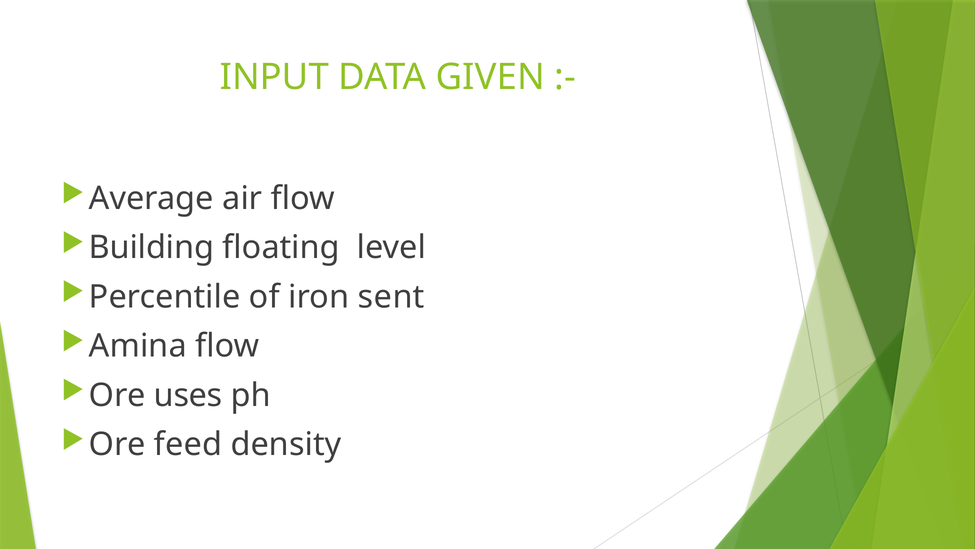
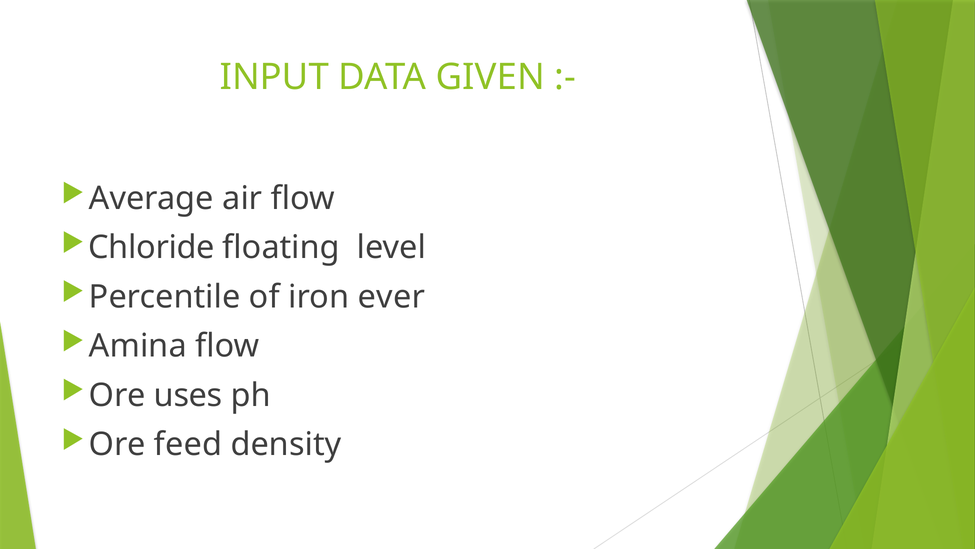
Building: Building -> Chloride
sent: sent -> ever
